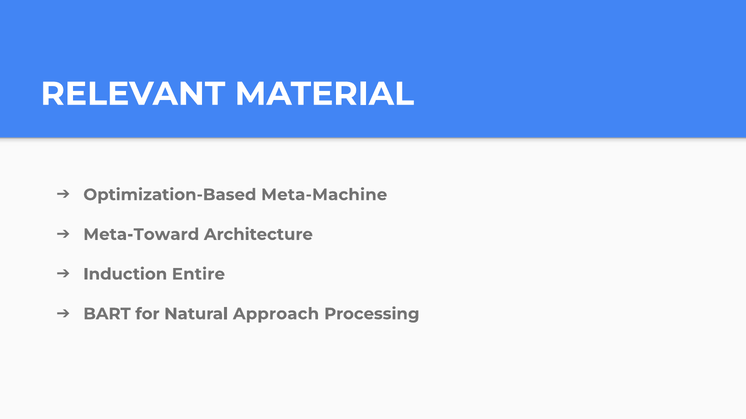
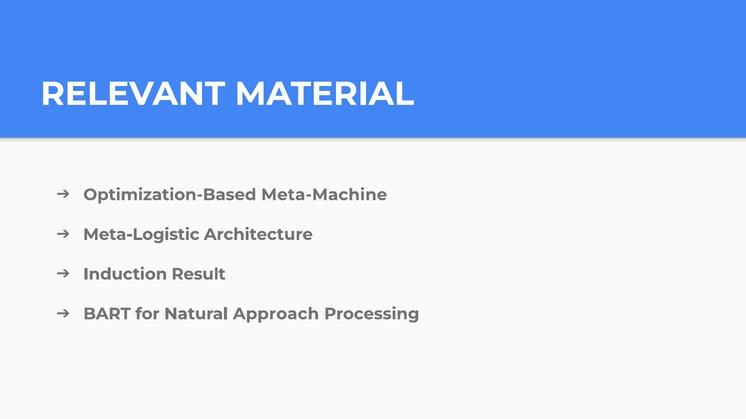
Meta-Toward: Meta-Toward -> Meta-Logistic
Entire: Entire -> Result
